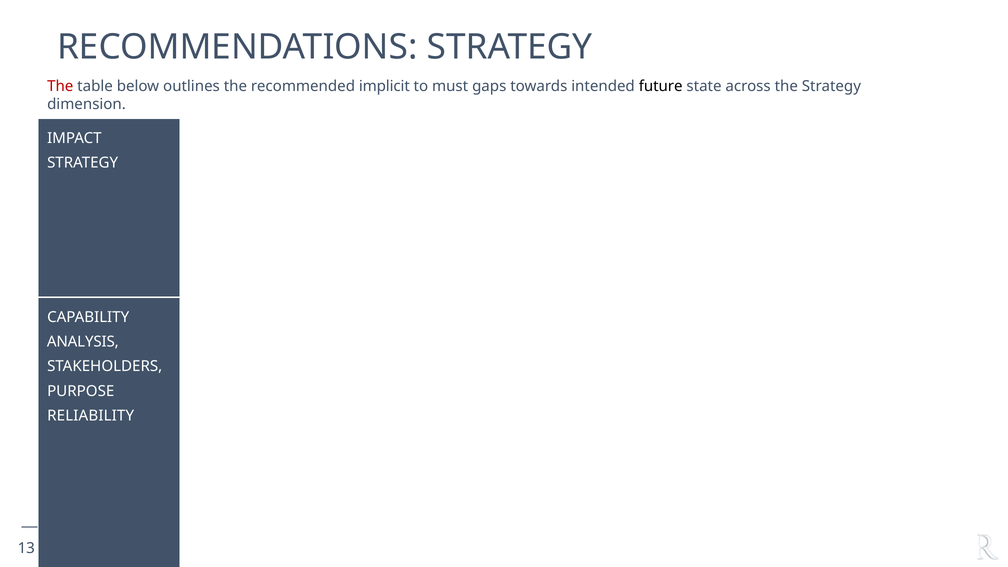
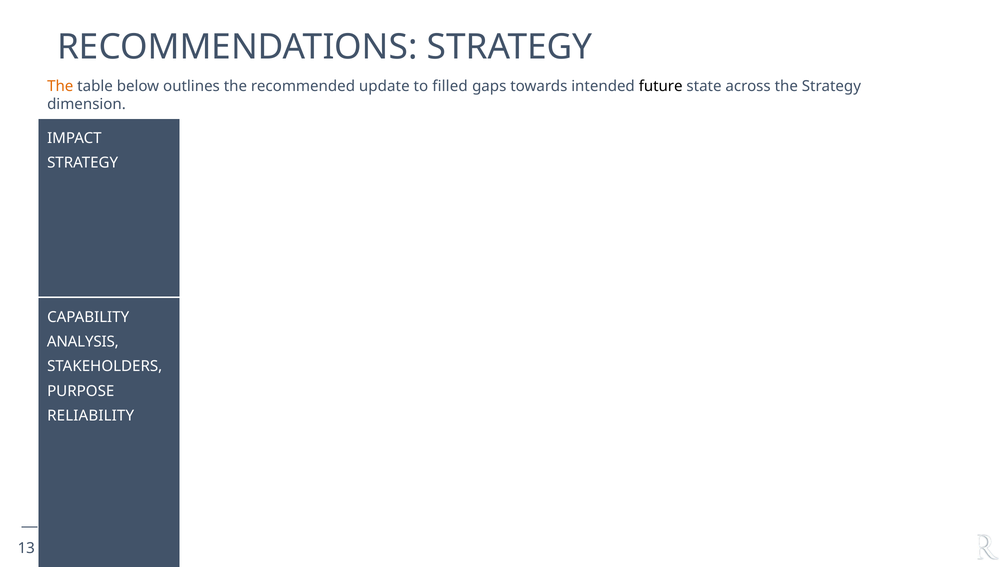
The at (60, 86) colour: red -> orange
implicit: implicit -> update
must: must -> filled
